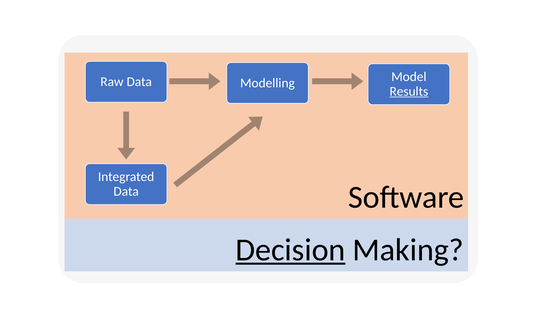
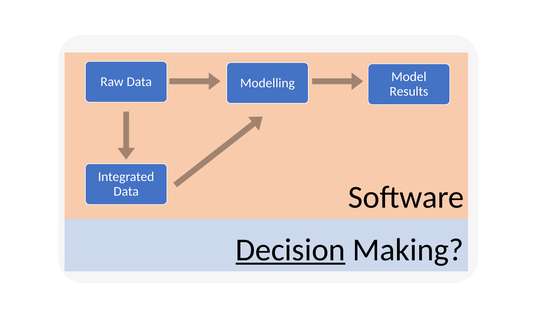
Results underline: present -> none
